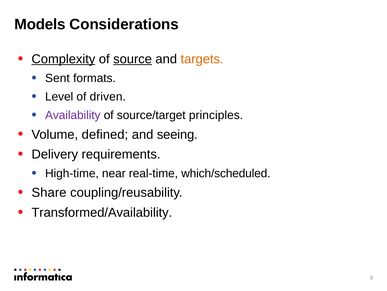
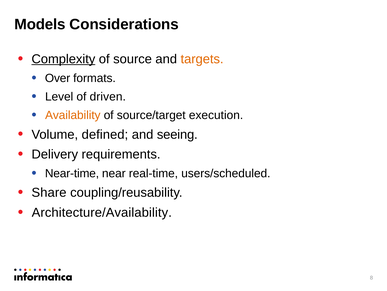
source underline: present -> none
Sent: Sent -> Over
Availability colour: purple -> orange
principles: principles -> execution
High-time: High-time -> Near-time
which/scheduled: which/scheduled -> users/scheduled
Transformed/Availability: Transformed/Availability -> Architecture/Availability
